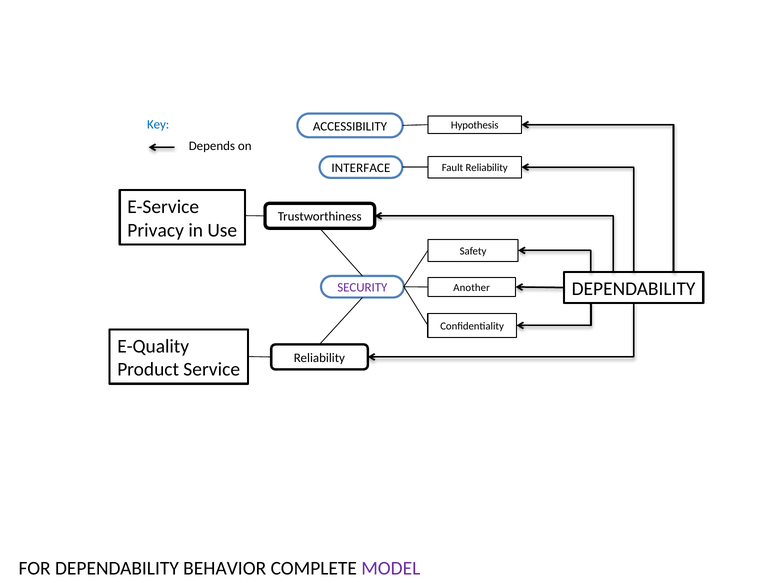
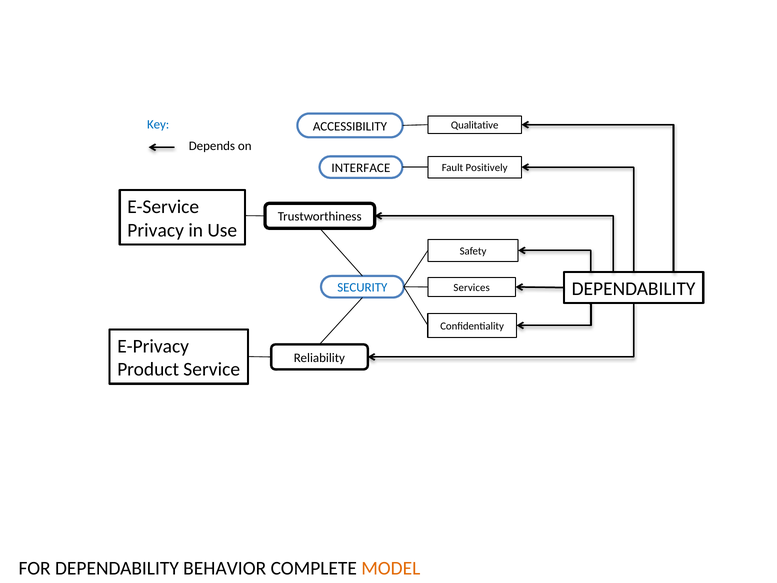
Hypothesis: Hypothesis -> Qualitative
Fault Reliability: Reliability -> Positively
SECURITY colour: purple -> blue
Another: Another -> Services
E-Quality: E-Quality -> E-Privacy
MODEL colour: purple -> orange
